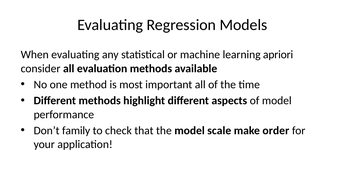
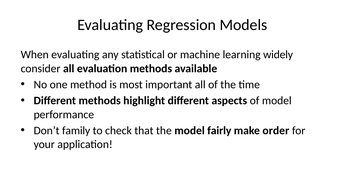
apriori: apriori -> widely
scale: scale -> fairly
